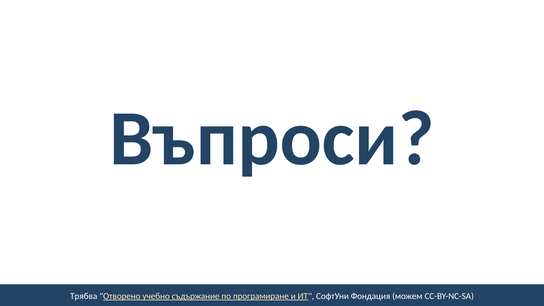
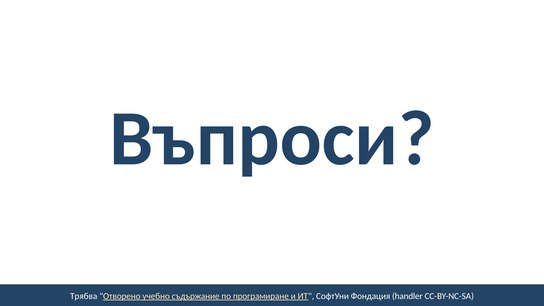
можем: можем -> handler
